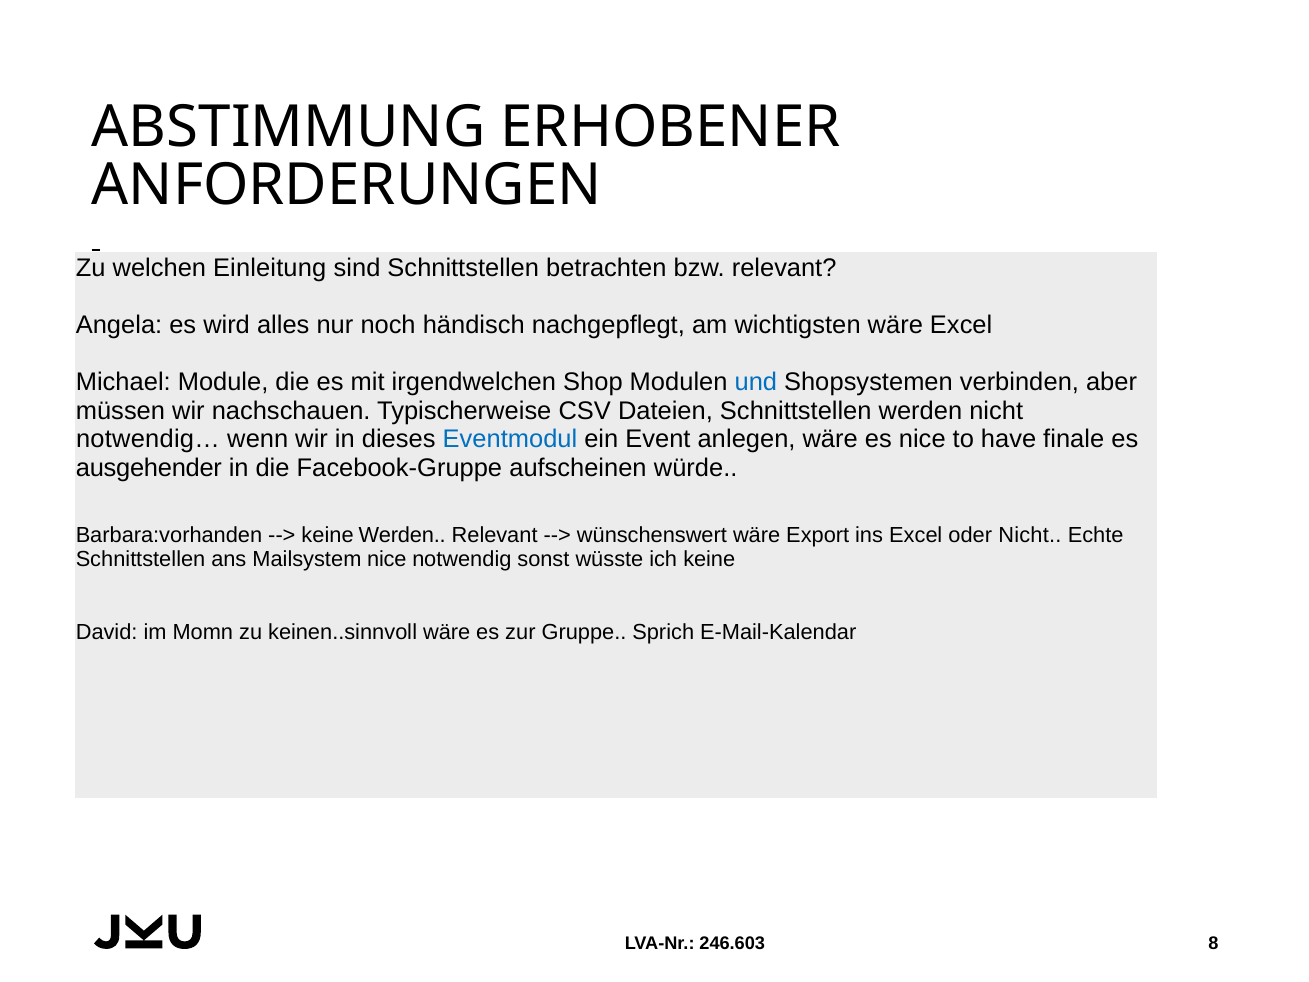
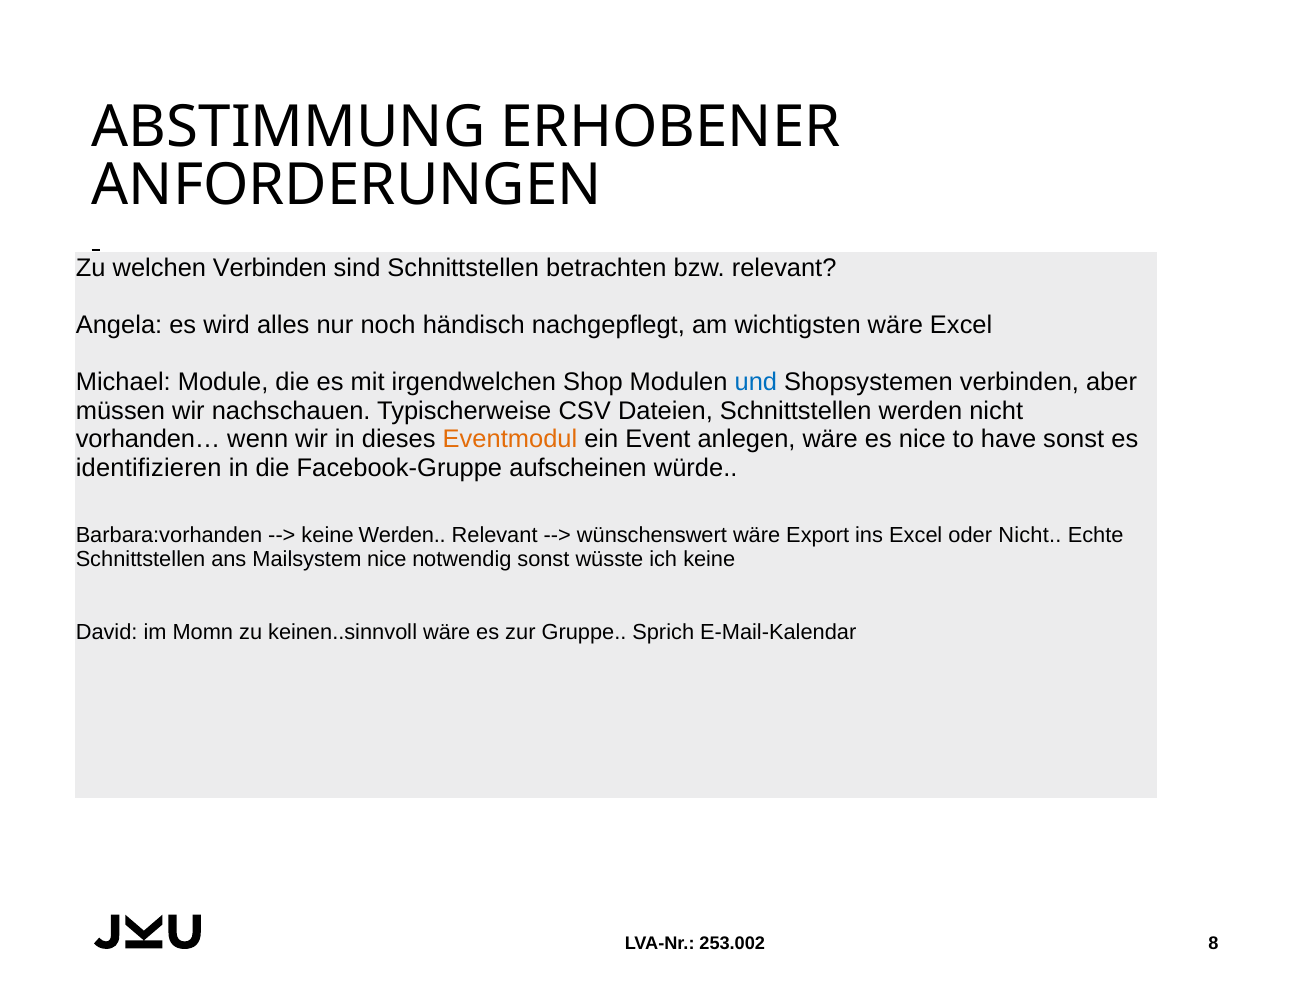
welchen Einleitung: Einleitung -> Verbinden
notwendig…: notwendig… -> vorhanden…
Eventmodul colour: blue -> orange
have finale: finale -> sonst
ausgehender: ausgehender -> identifizieren
246.603: 246.603 -> 253.002
